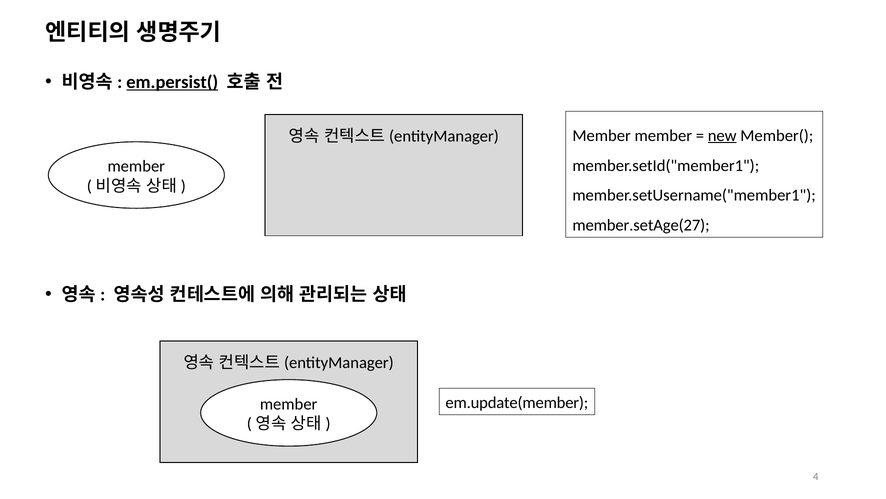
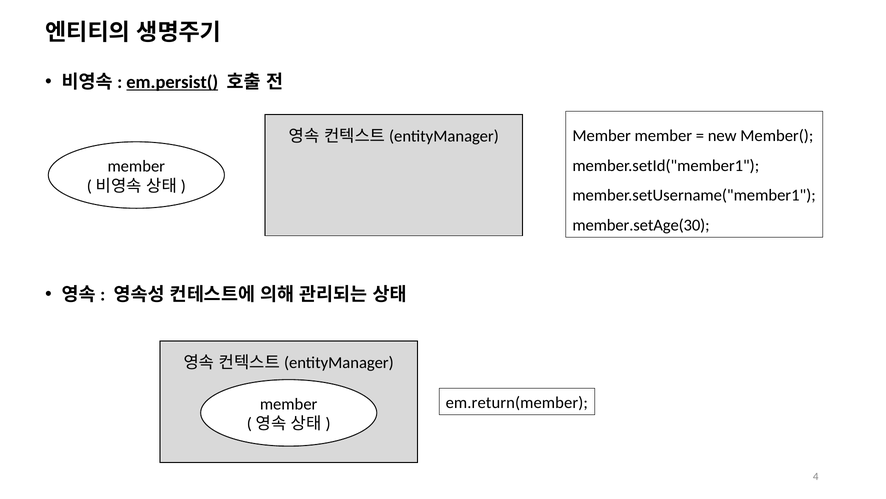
new underline: present -> none
member.setAge(27: member.setAge(27 -> member.setAge(30
em.update(member: em.update(member -> em.return(member
